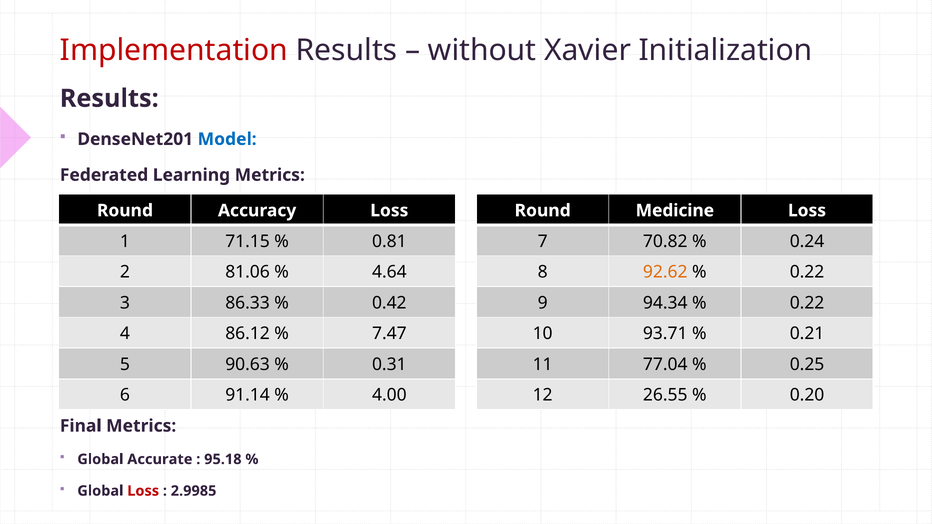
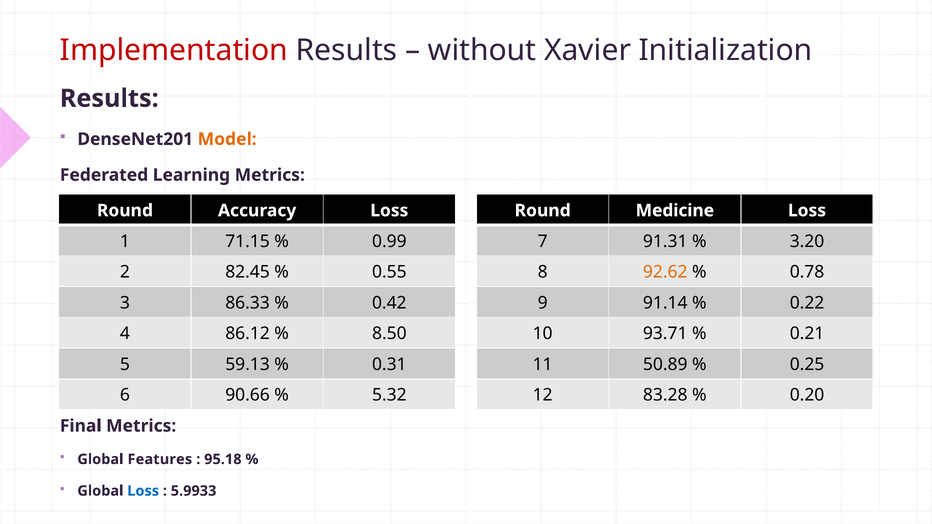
Model colour: blue -> orange
0.81: 0.81 -> 0.99
70.82: 70.82 -> 91.31
0.24: 0.24 -> 3.20
81.06: 81.06 -> 82.45
4.64: 4.64 -> 0.55
0.22 at (807, 272): 0.22 -> 0.78
94.34: 94.34 -> 91.14
7.47: 7.47 -> 8.50
90.63: 90.63 -> 59.13
77.04: 77.04 -> 50.89
91.14: 91.14 -> 90.66
4.00: 4.00 -> 5.32
26.55: 26.55 -> 83.28
Accurate: Accurate -> Features
Loss at (143, 491) colour: red -> blue
2.9985: 2.9985 -> 5.9933
